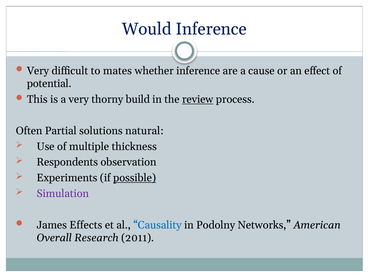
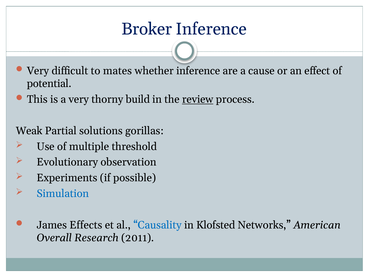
Would: Would -> Broker
Often: Often -> Weak
natural: natural -> gorillas
thickness: thickness -> threshold
Respondents: Respondents -> Evolutionary
possible underline: present -> none
Simulation colour: purple -> blue
Podolny: Podolny -> Klofsted
